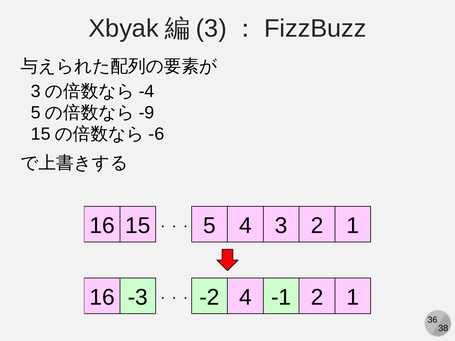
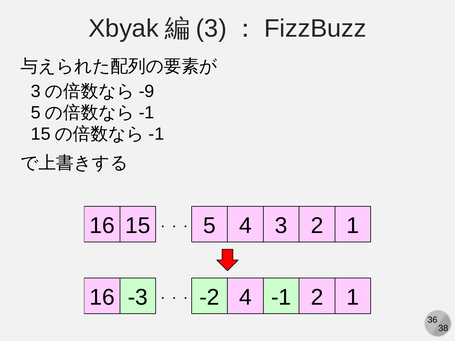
-4: -4 -> -9
-9 at (147, 113): -9 -> -1
-6 at (156, 134): -6 -> -1
